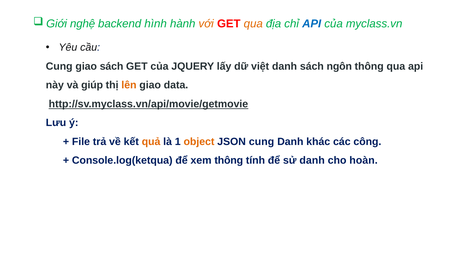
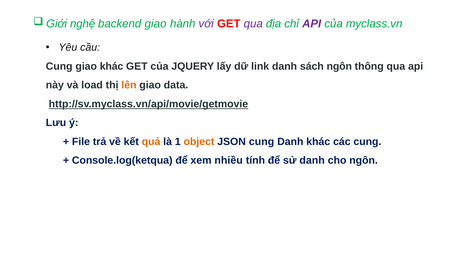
backend hình: hình -> giao
với colour: orange -> purple
qua at (253, 24) colour: orange -> purple
API at (312, 24) colour: blue -> purple
giao sách: sách -> khác
việt: việt -> link
giúp: giúp -> load
các công: công -> cung
xem thông: thông -> nhiều
cho hoàn: hoàn -> ngôn
